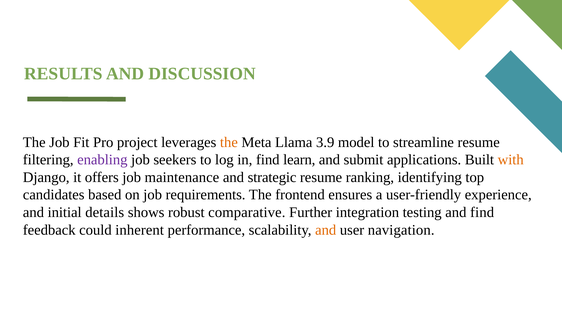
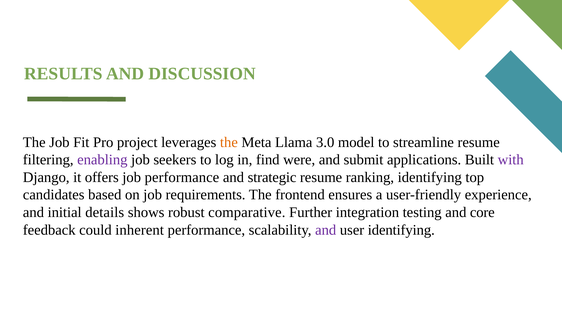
3.9: 3.9 -> 3.0
learn: learn -> were
with colour: orange -> purple
job maintenance: maintenance -> performance
and find: find -> core
and at (326, 230) colour: orange -> purple
user navigation: navigation -> identifying
